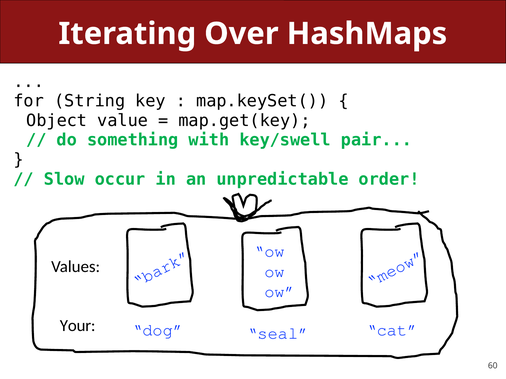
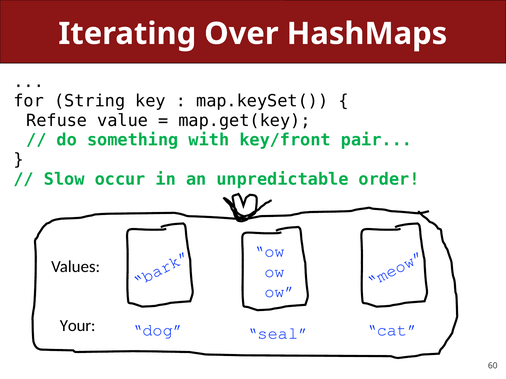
Object: Object -> Refuse
key/swell: key/swell -> key/front
